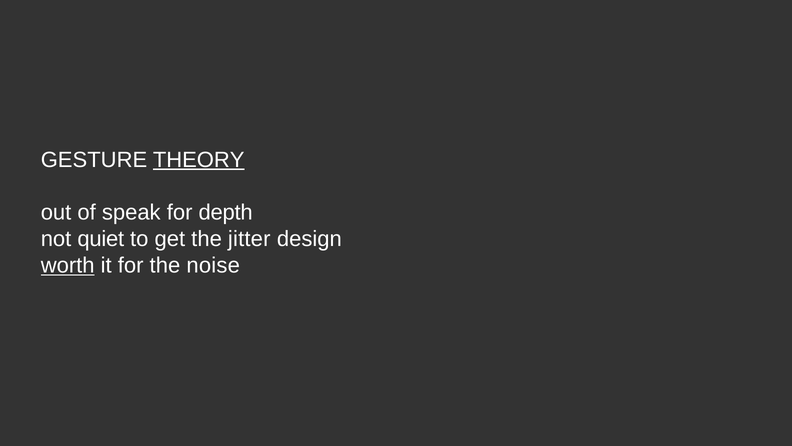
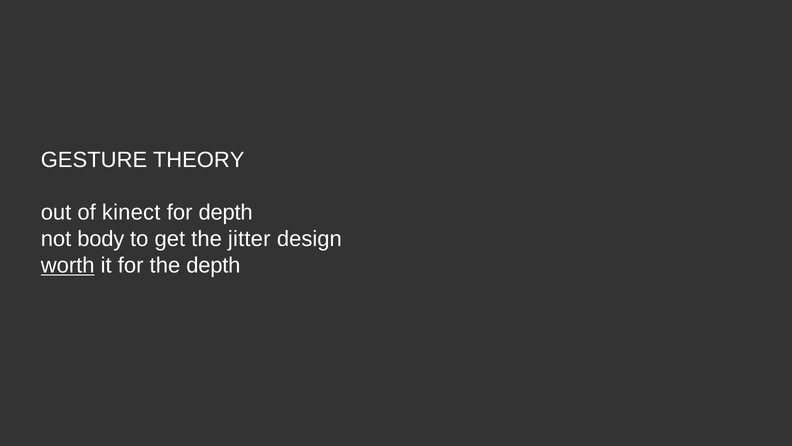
THEORY underline: present -> none
speak: speak -> kinect
quiet: quiet -> body
the noise: noise -> depth
